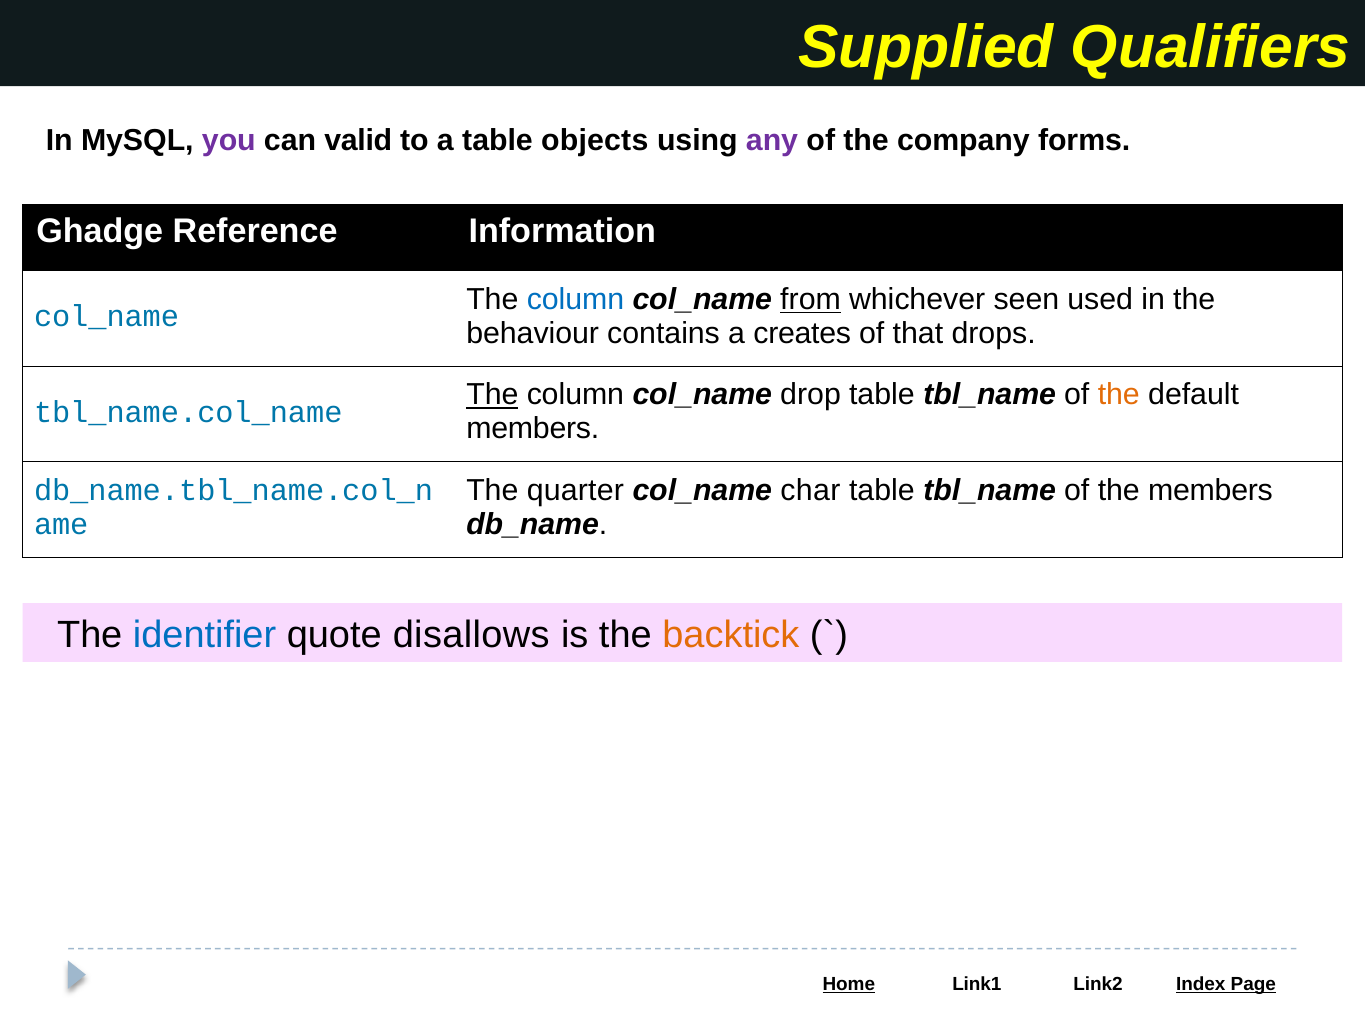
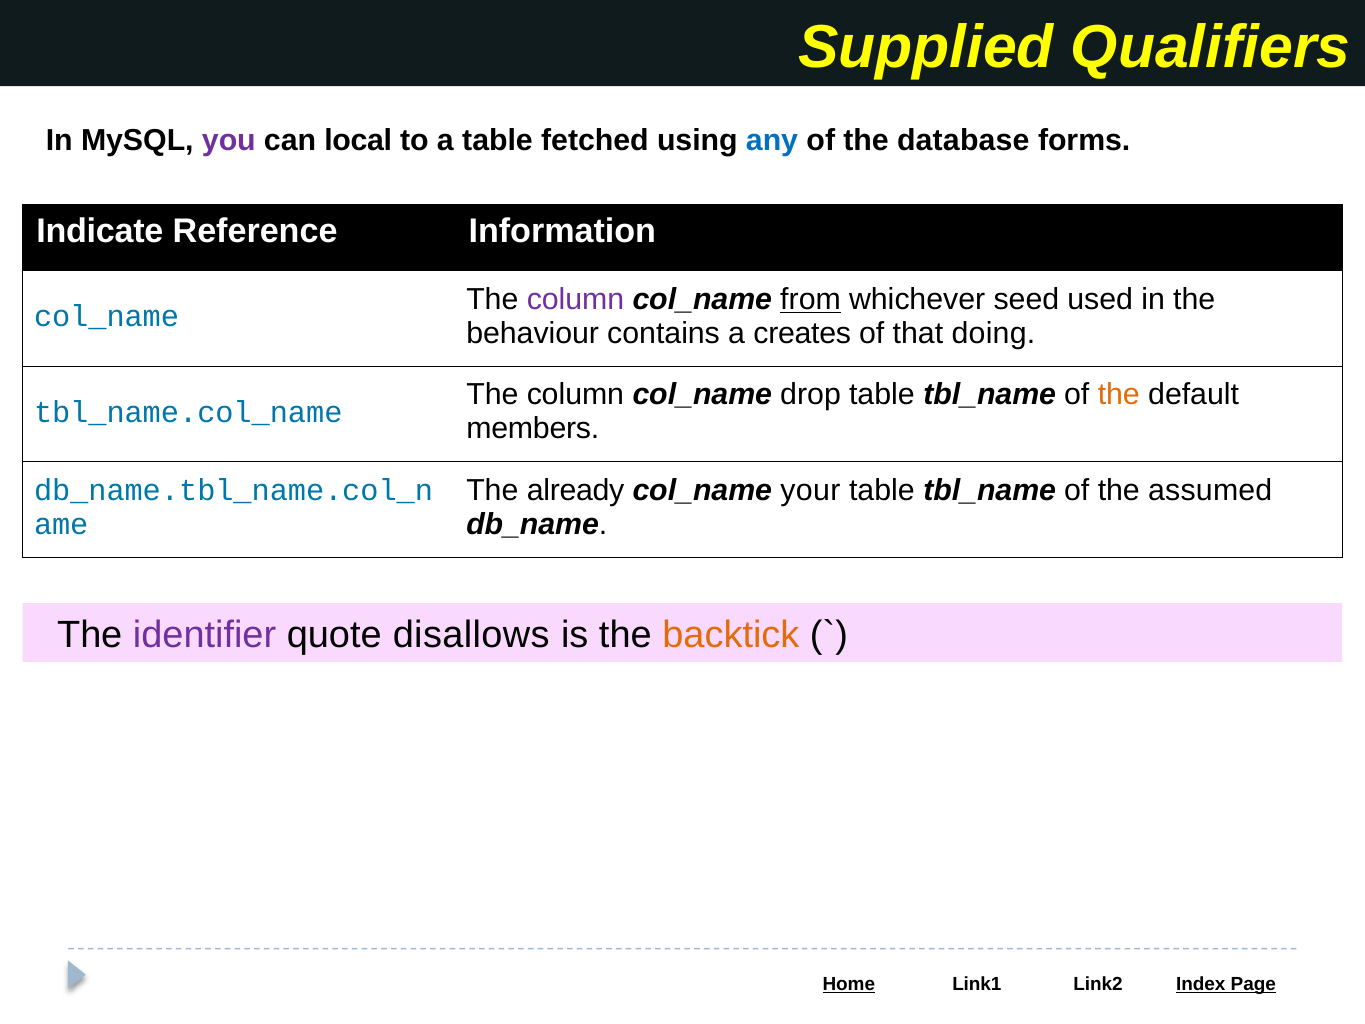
valid: valid -> local
objects: objects -> fetched
any colour: purple -> blue
company: company -> database
Ghadge: Ghadge -> Indicate
column at (575, 299) colour: blue -> purple
seen: seen -> seed
drops: drops -> doing
The at (492, 395) underline: present -> none
quarter: quarter -> already
char: char -> your
the members: members -> assumed
identifier colour: blue -> purple
